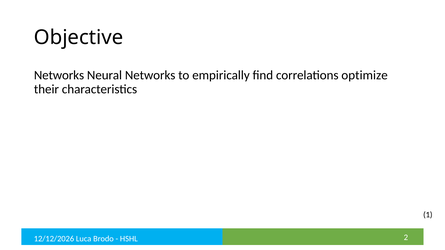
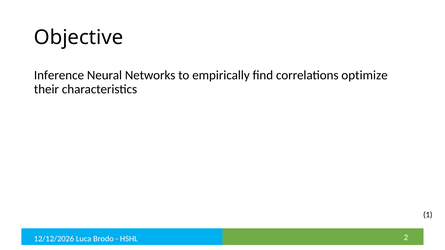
Networks at (59, 75): Networks -> Inference
